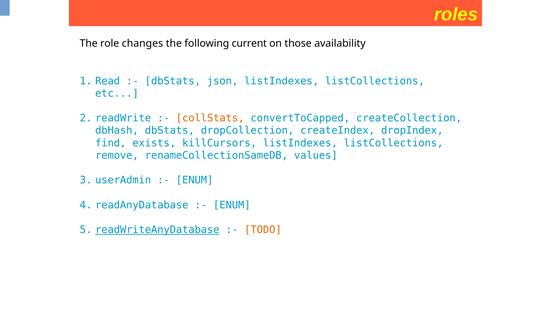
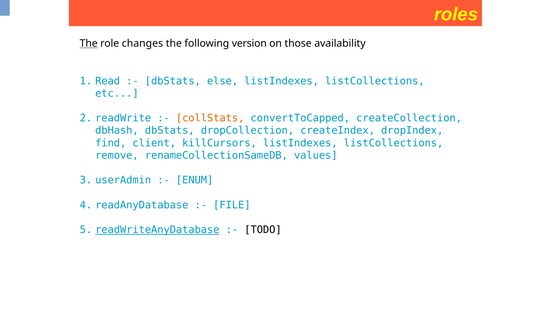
The at (89, 43) underline: none -> present
current: current -> version
json: json -> else
exists: exists -> client
ENUM at (232, 205): ENUM -> FILE
TODO colour: orange -> black
